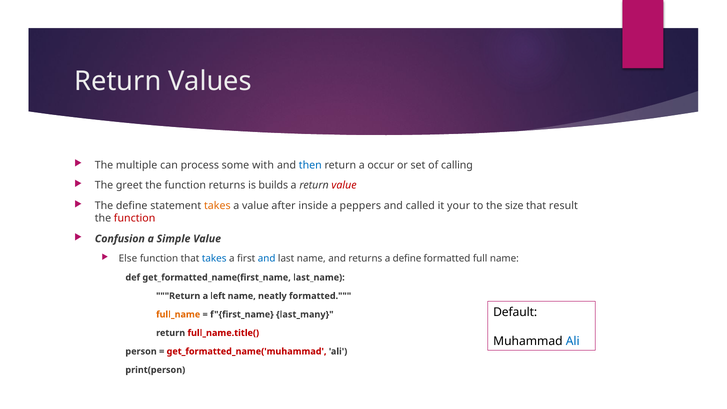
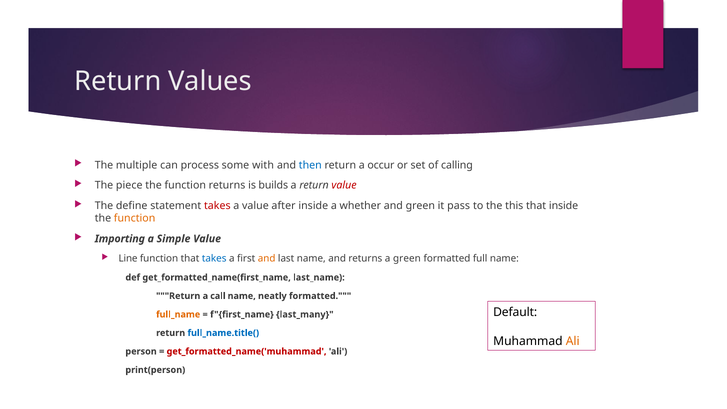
greet: greet -> piece
takes at (217, 206) colour: orange -> red
peppers: peppers -> whether
and called: called -> green
your: your -> pass
size: size -> this
that result: result -> inside
function at (135, 218) colour: red -> orange
Confusion: Confusion -> Importing
Else: Else -> Line
and at (267, 259) colour: blue -> orange
a define: define -> green
left: left -> call
full_name.title( colour: red -> blue
Ali at (573, 341) colour: blue -> orange
